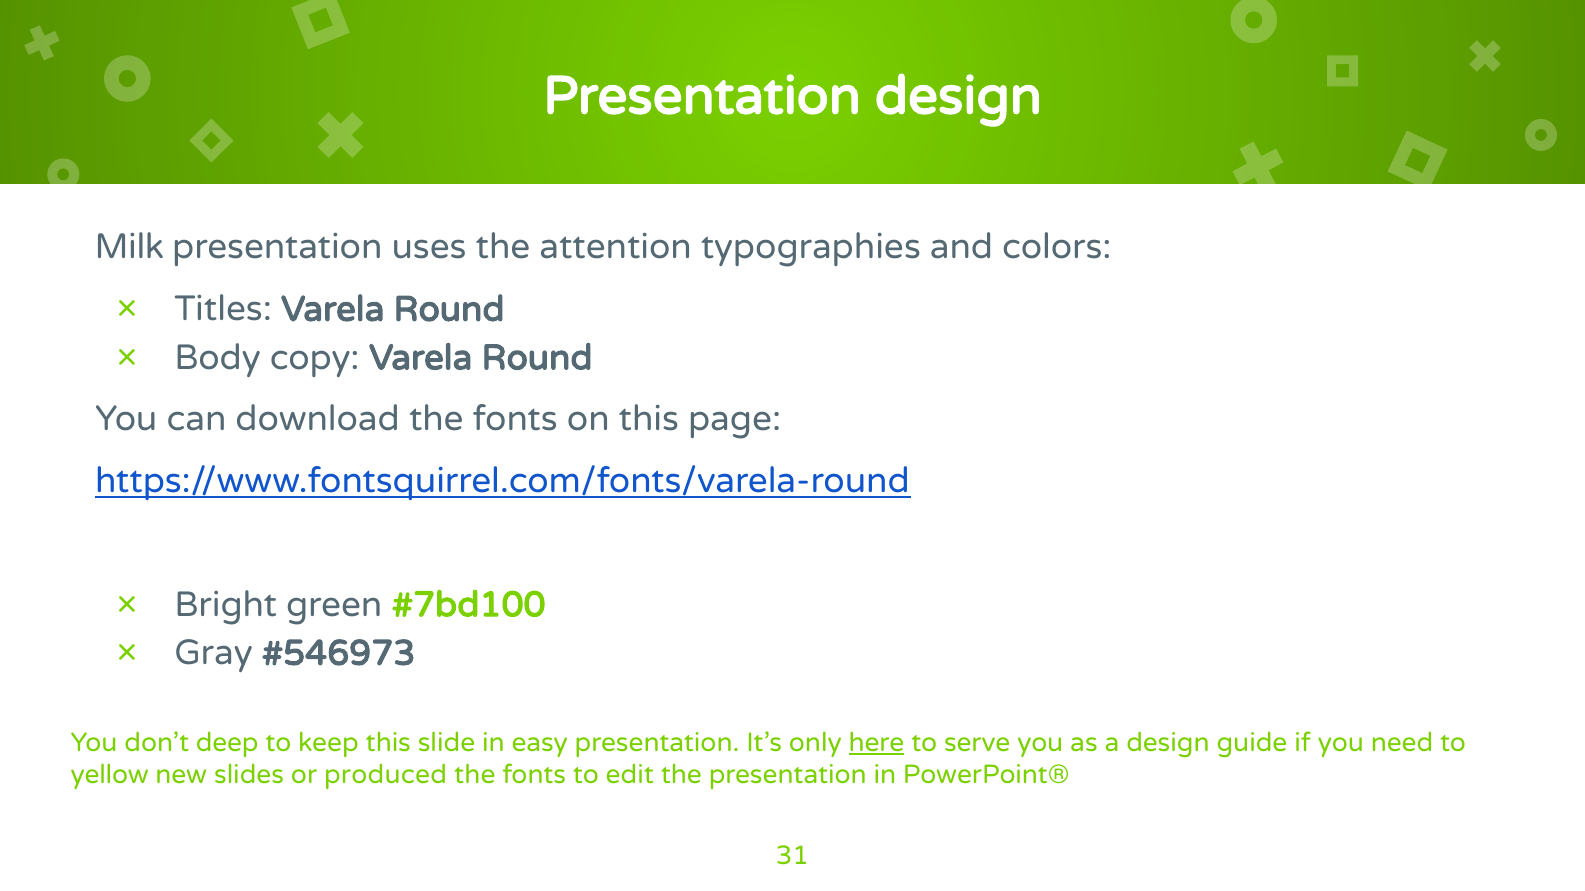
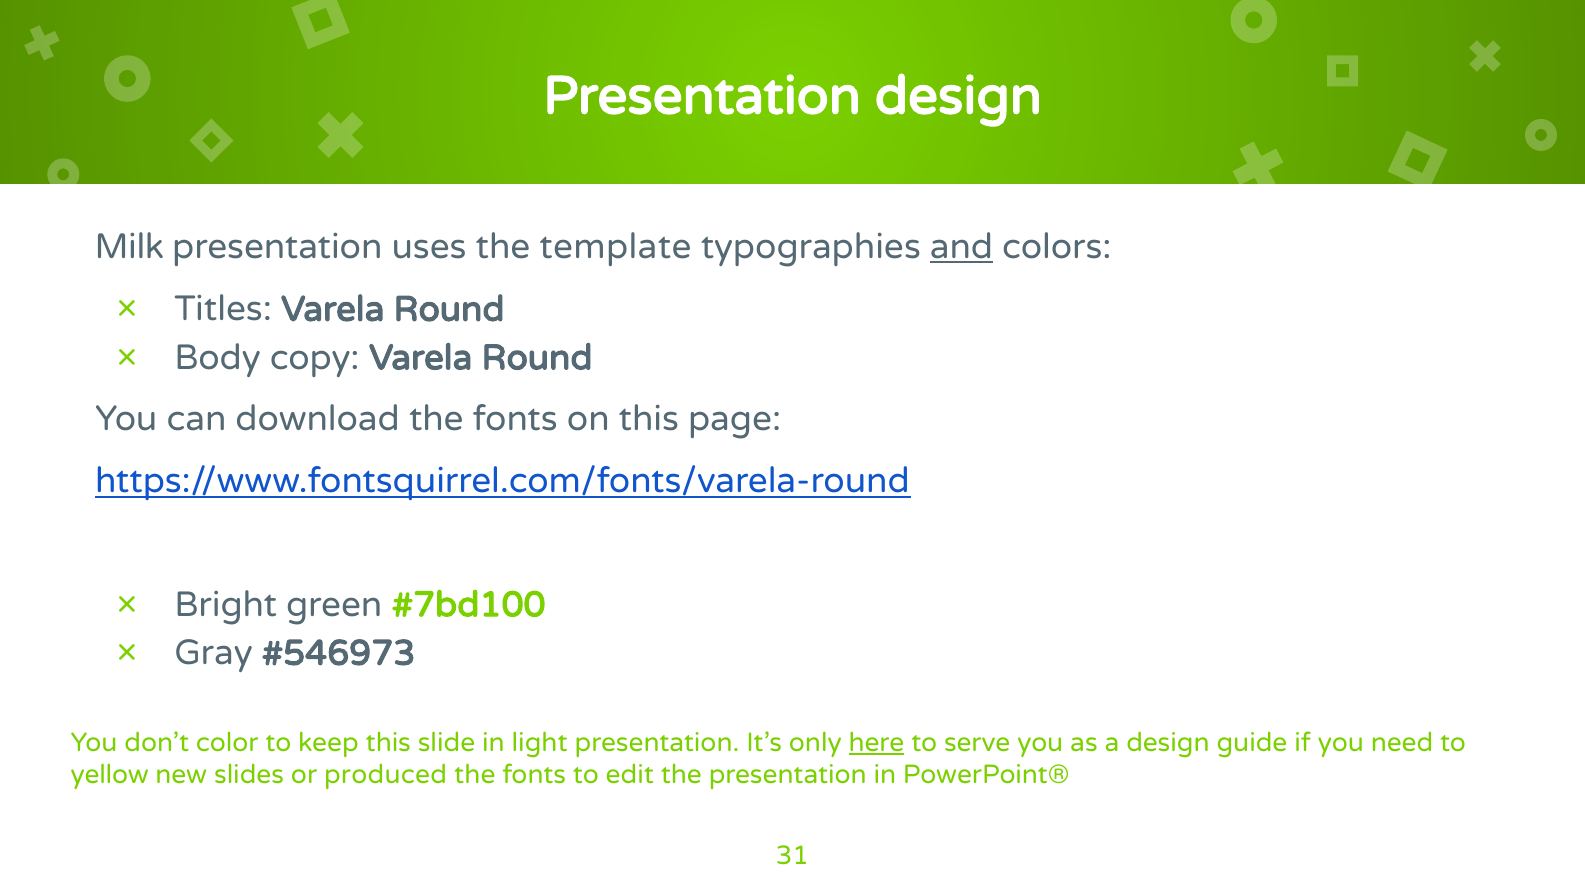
attention: attention -> template
and underline: none -> present
deep: deep -> color
easy: easy -> light
